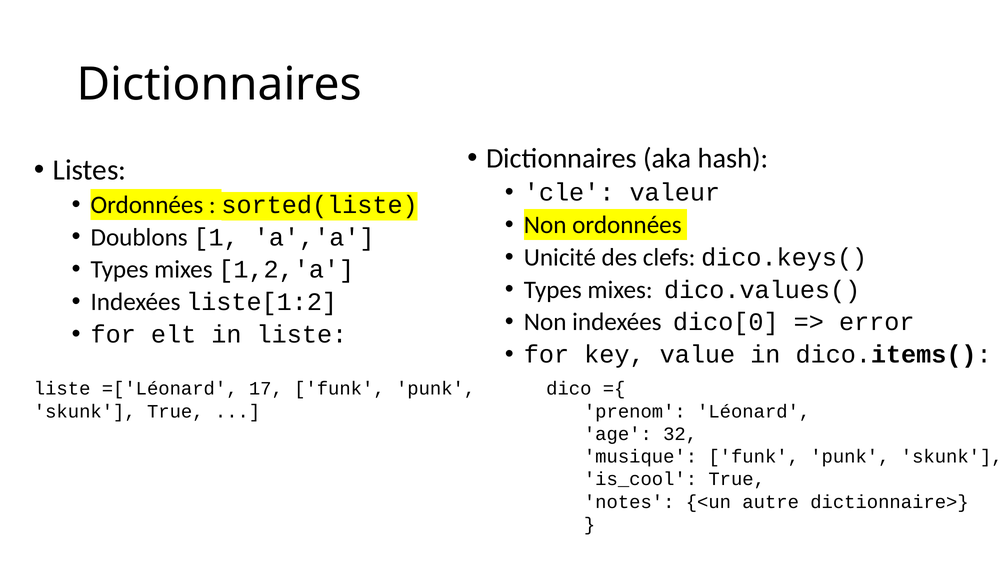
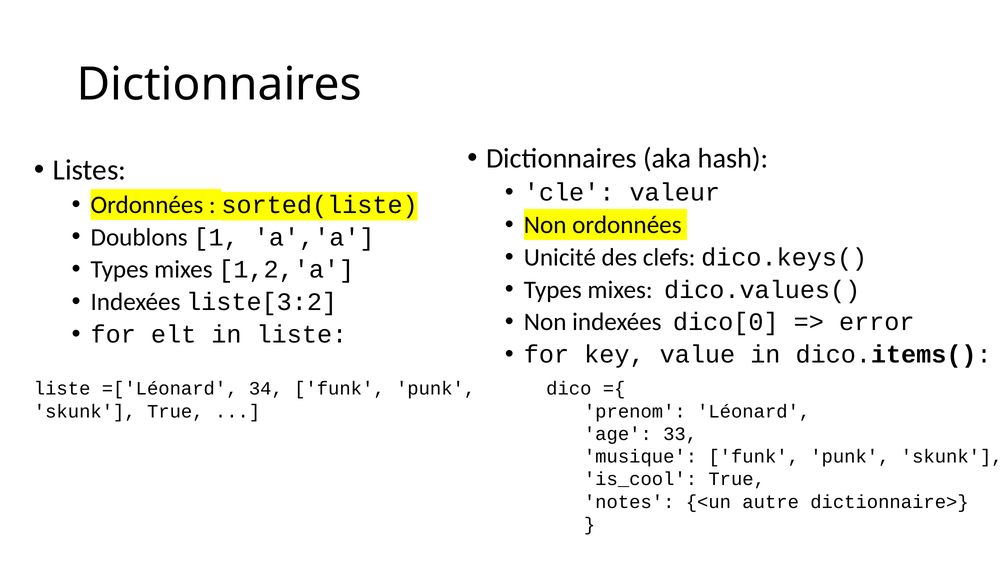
liste[1:2: liste[1:2 -> liste[3:2
17: 17 -> 34
32: 32 -> 33
